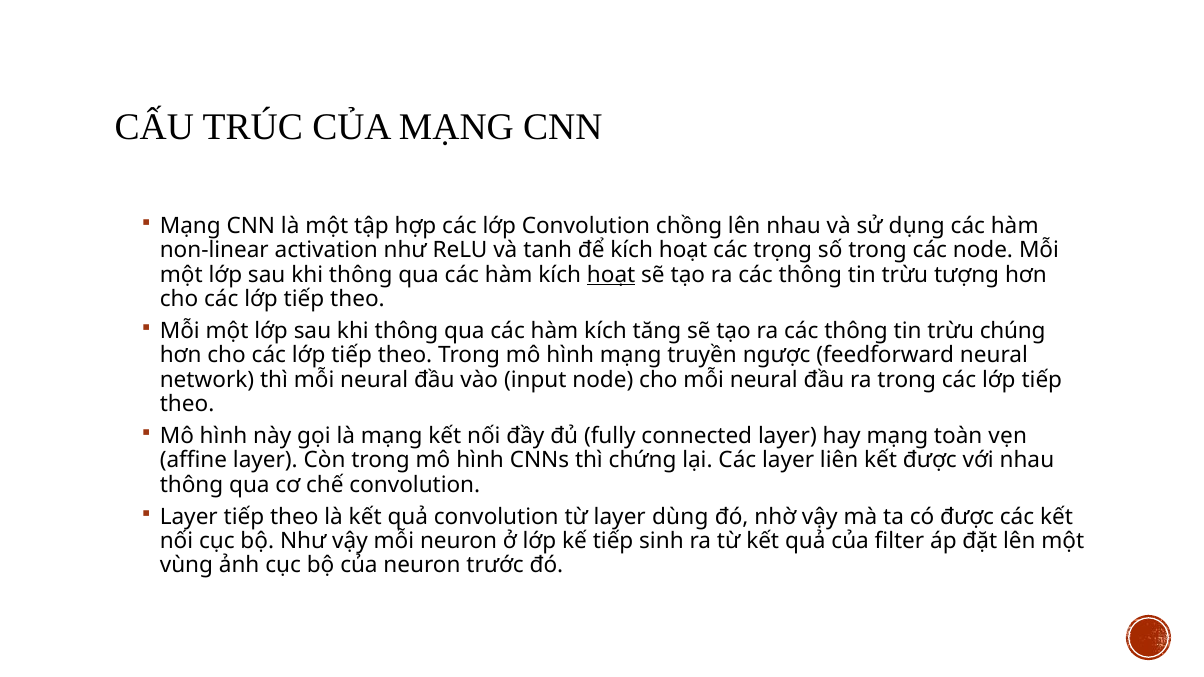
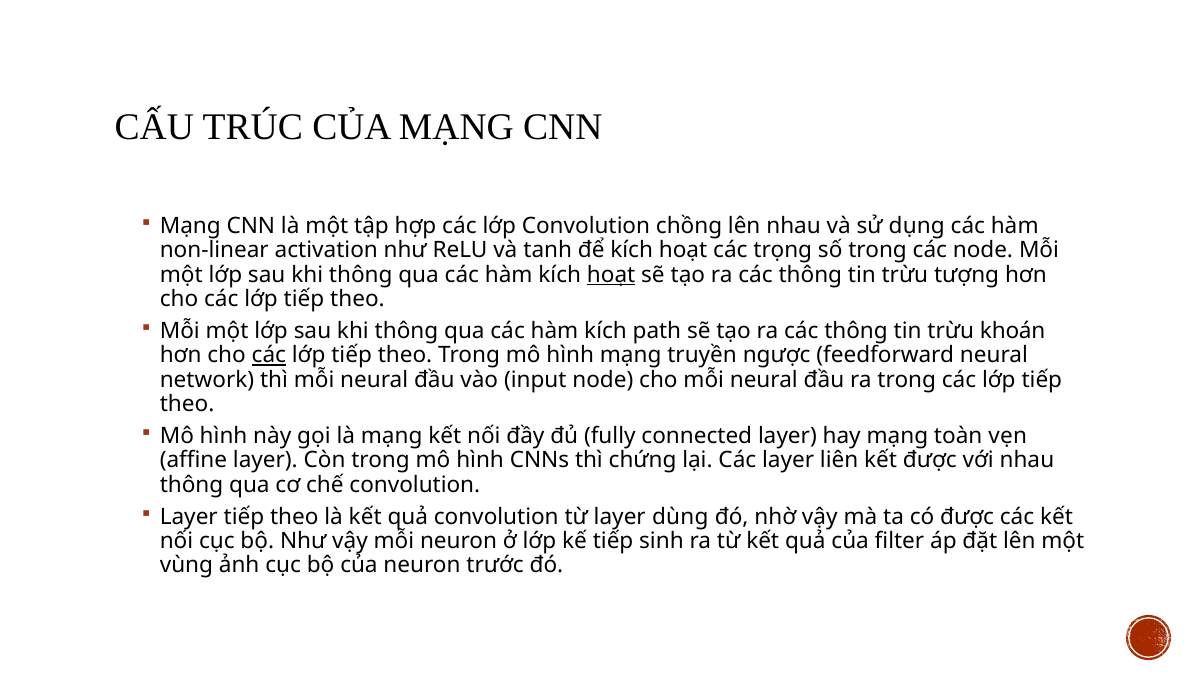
tăng: tăng -> path
chúng: chúng -> khoán
các at (269, 356) underline: none -> present
